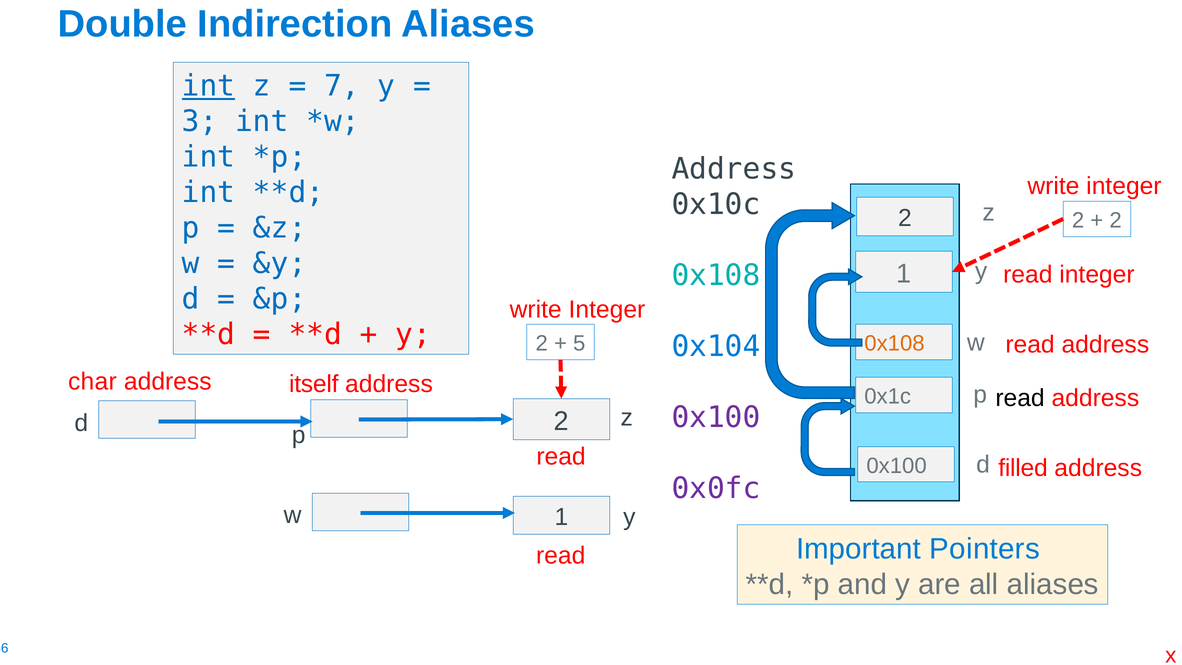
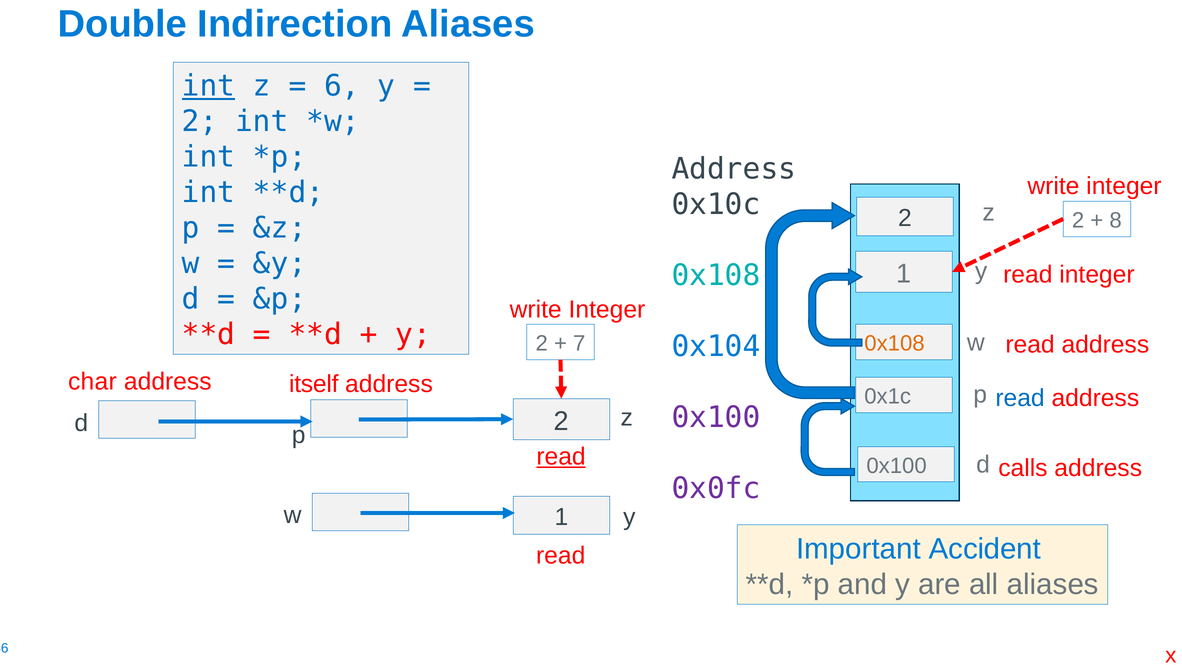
7: 7 -> 6
3 at (200, 122): 3 -> 2
2 at (1116, 220): 2 -> 8
5: 5 -> 7
read at (1020, 398) colour: black -> blue
read at (561, 457) underline: none -> present
filled: filled -> calls
Pointers: Pointers -> Accident
